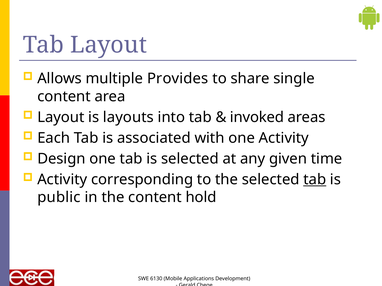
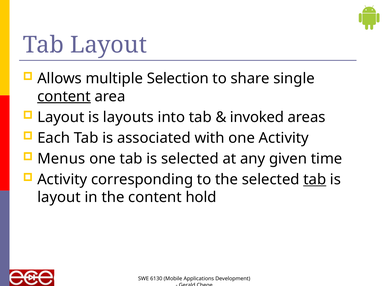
Provides: Provides -> Selection
content at (64, 97) underline: none -> present
Design: Design -> Menus
public at (59, 198): public -> layout
